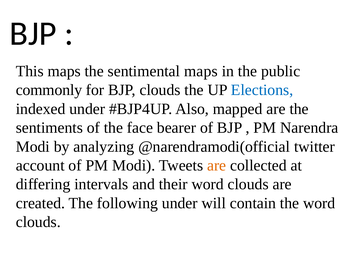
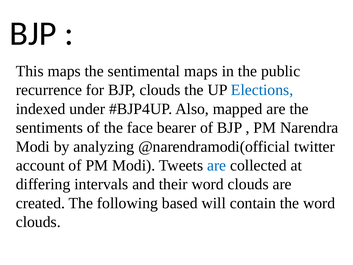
commonly: commonly -> recurrence
are at (217, 165) colour: orange -> blue
following under: under -> based
